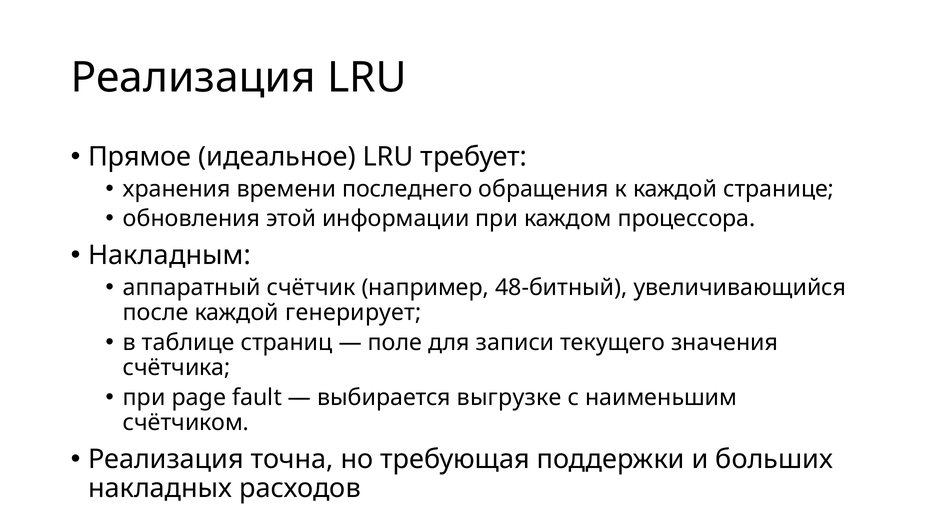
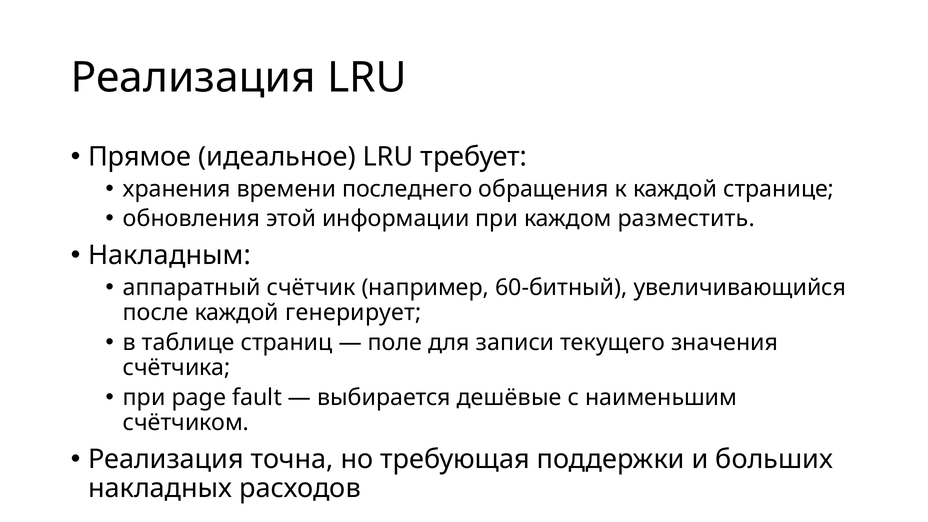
процессора: процессора -> разместить
48-битный: 48-битный -> 60-битный
выгрузке: выгрузке -> дешёвые
